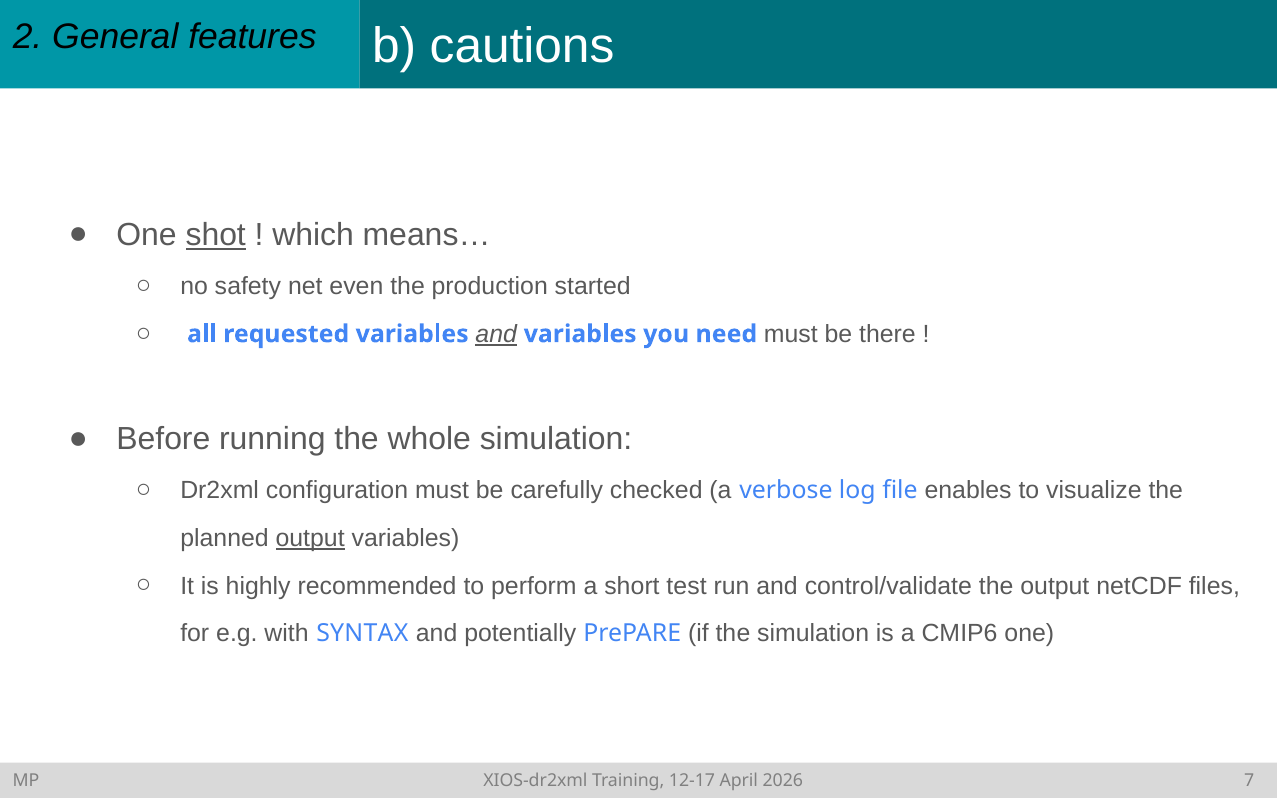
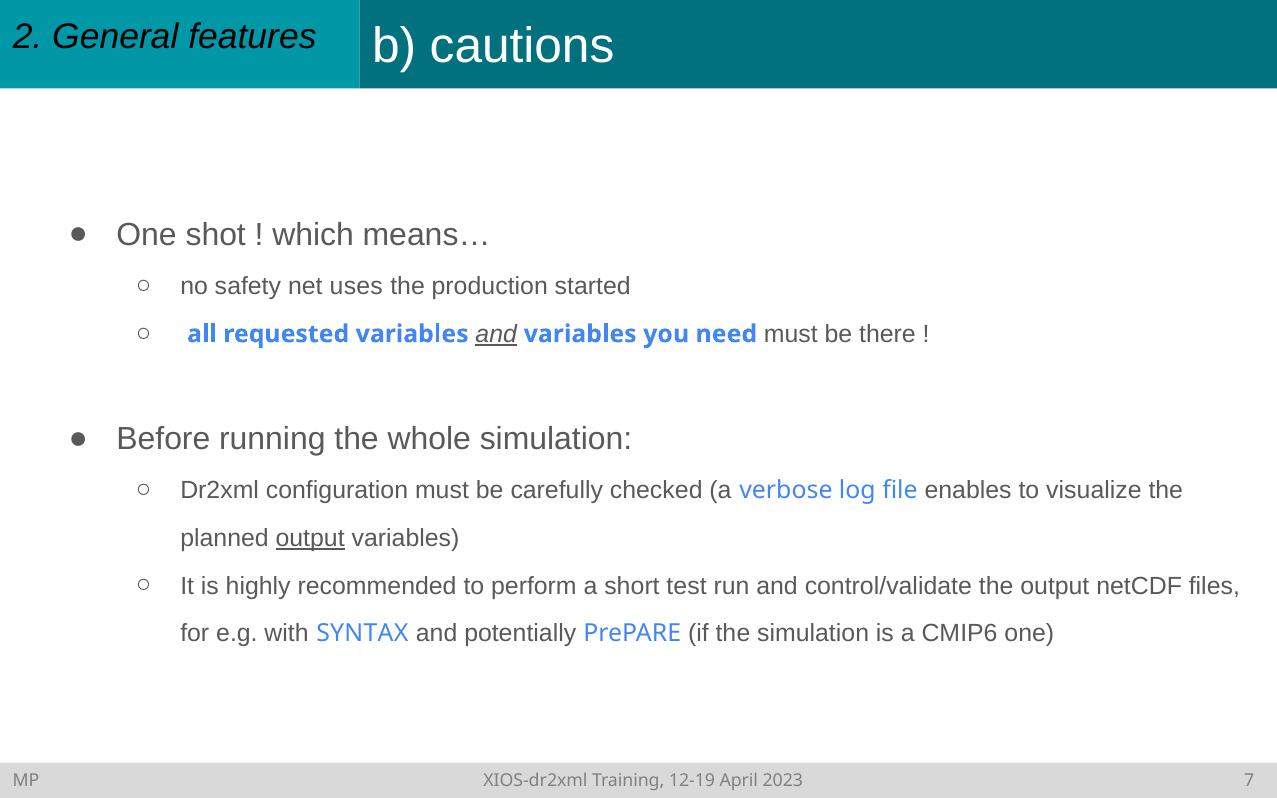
shot underline: present -> none
even: even -> uses
12-17: 12-17 -> 12-19
2026: 2026 -> 2023
